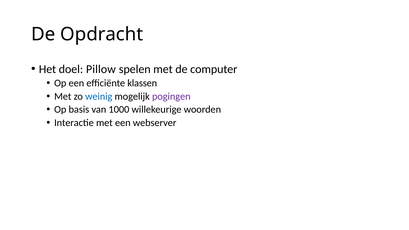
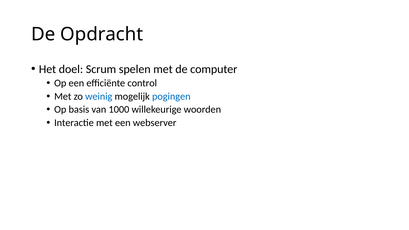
Pillow: Pillow -> Scrum
klassen: klassen -> control
pogingen colour: purple -> blue
